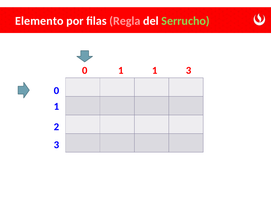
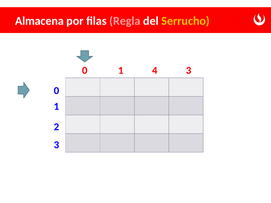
Elemento: Elemento -> Almacena
Serrucho colour: light green -> yellow
1 1: 1 -> 4
